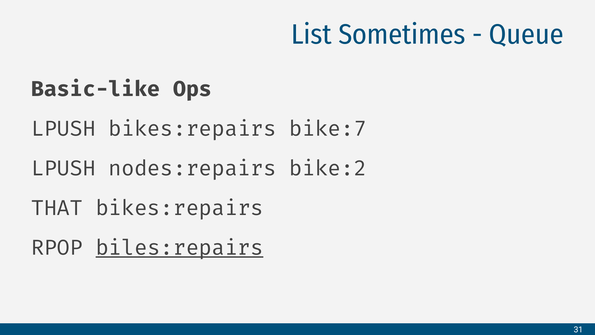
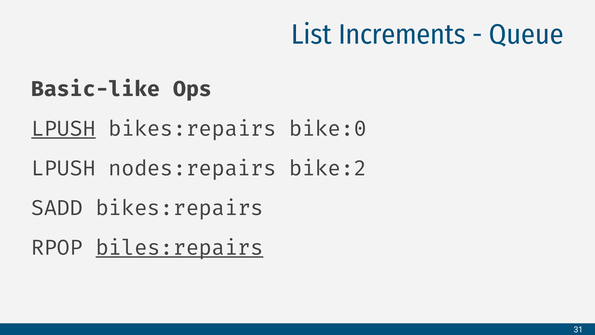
Sometimes: Sometimes -> Increments
LPUSH at (63, 129) underline: none -> present
bike:7: bike:7 -> bike:0
THAT: THAT -> SADD
